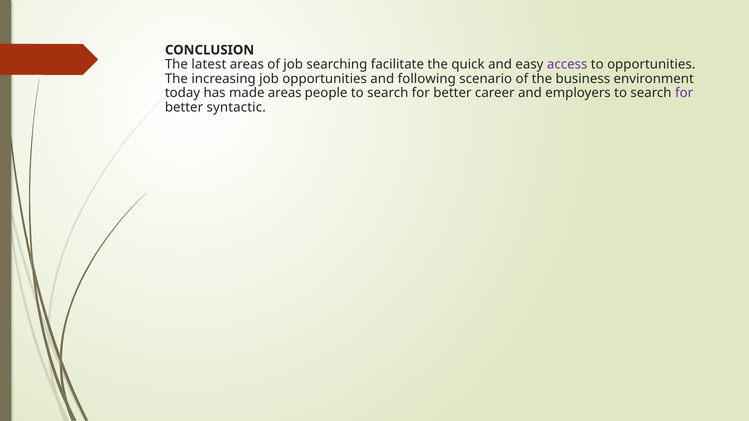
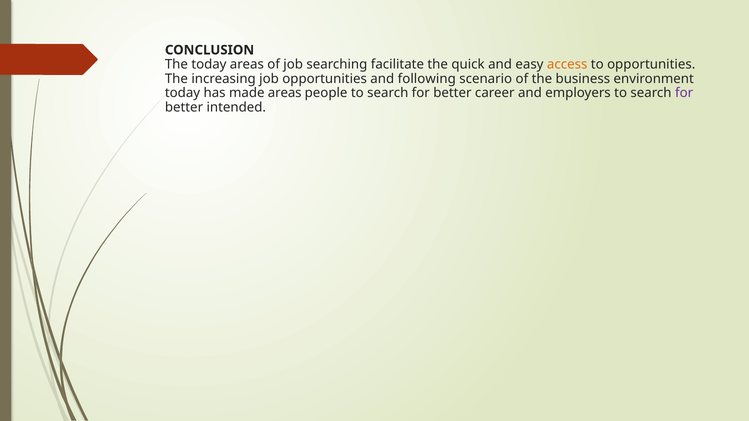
The latest: latest -> today
access colour: purple -> orange
syntactic: syntactic -> intended
